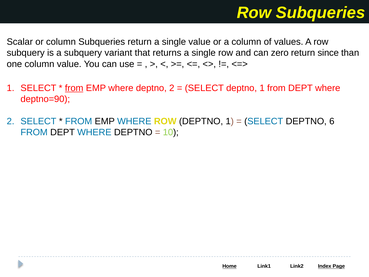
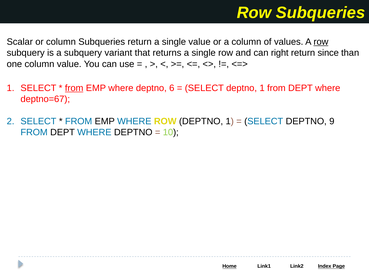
row at (321, 42) underline: none -> present
zero: zero -> right
deptno 2: 2 -> 6
deptno=90: deptno=90 -> deptno=67
6: 6 -> 9
